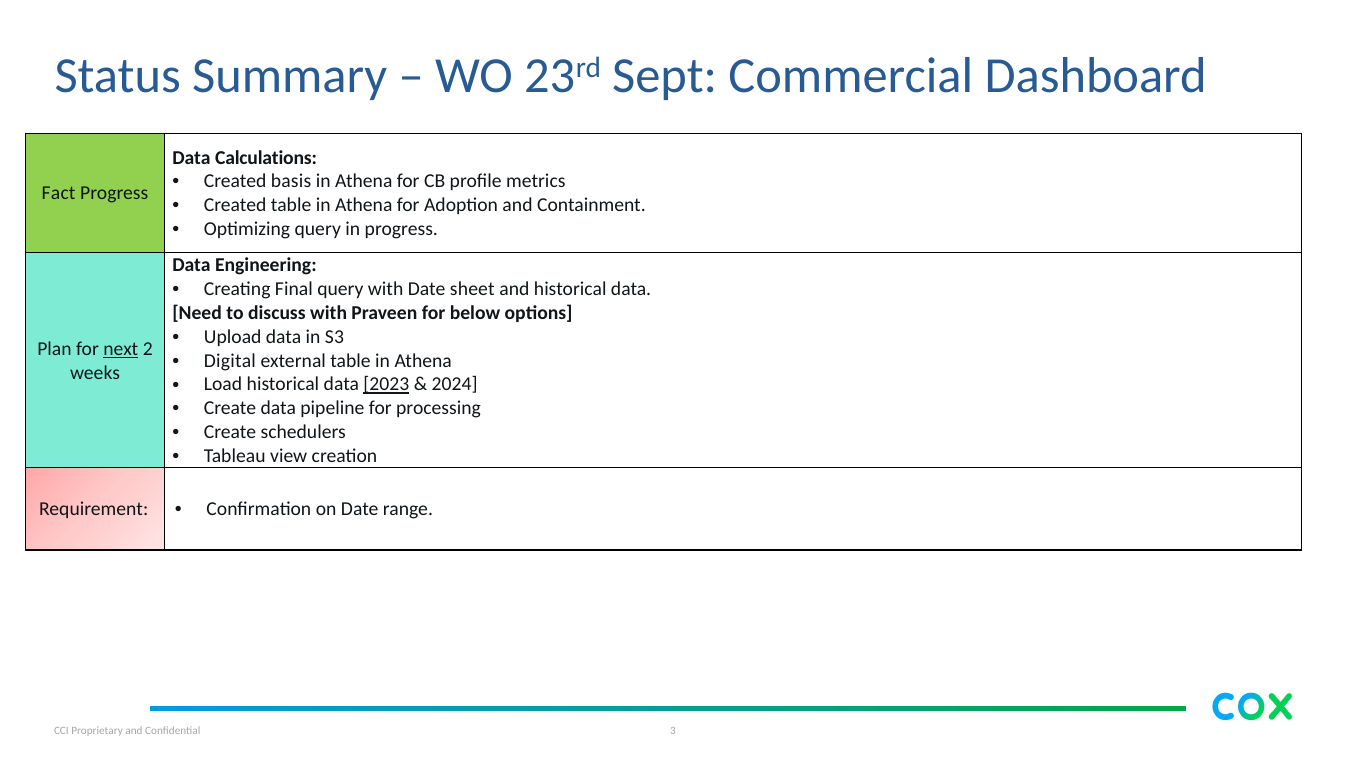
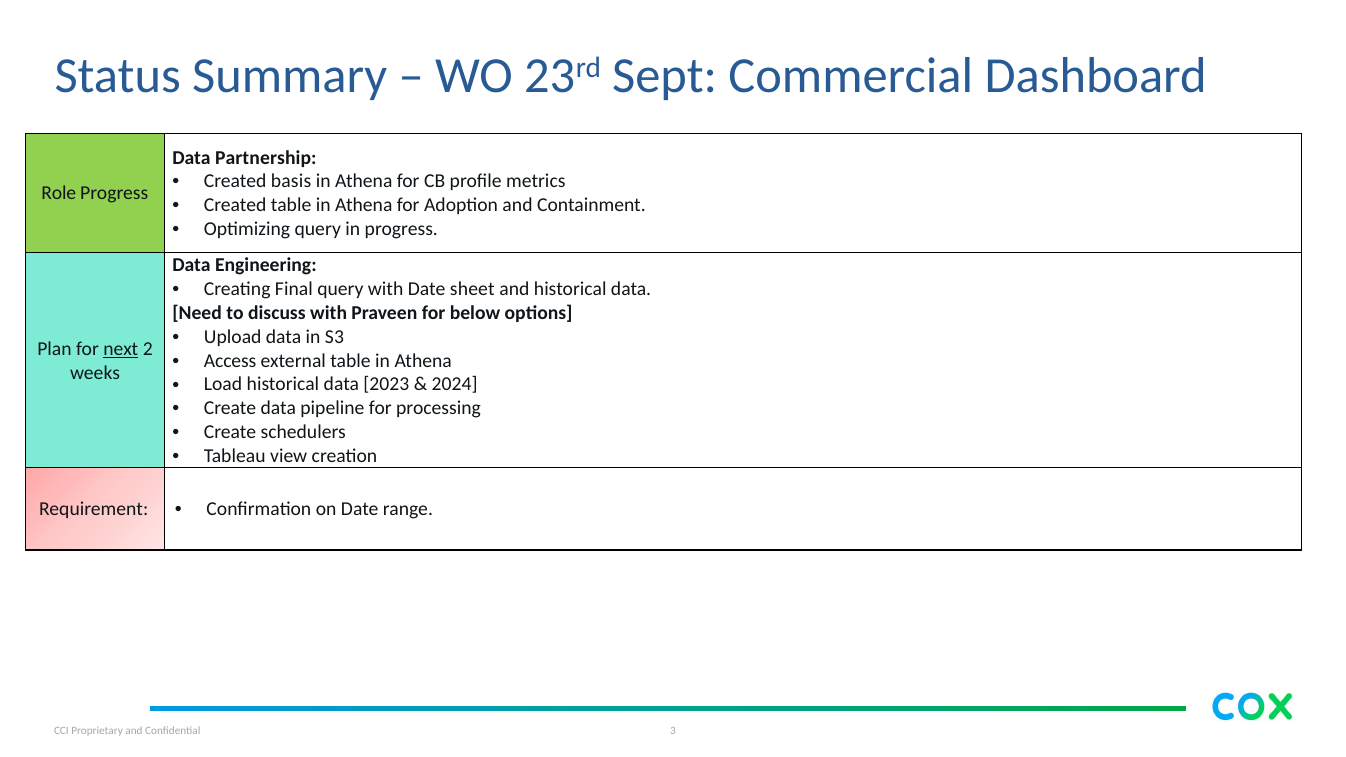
Calculations: Calculations -> Partnership
Fact: Fact -> Role
Digital: Digital -> Access
2023 underline: present -> none
